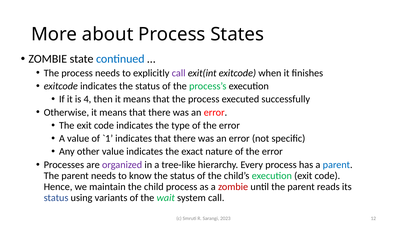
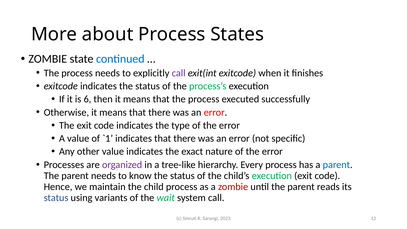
4: 4 -> 6
